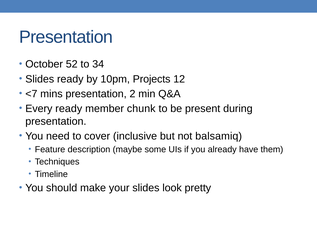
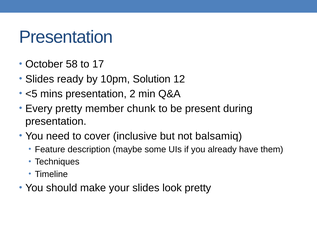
52: 52 -> 58
34: 34 -> 17
Projects: Projects -> Solution
<7: <7 -> <5
Every ready: ready -> pretty
